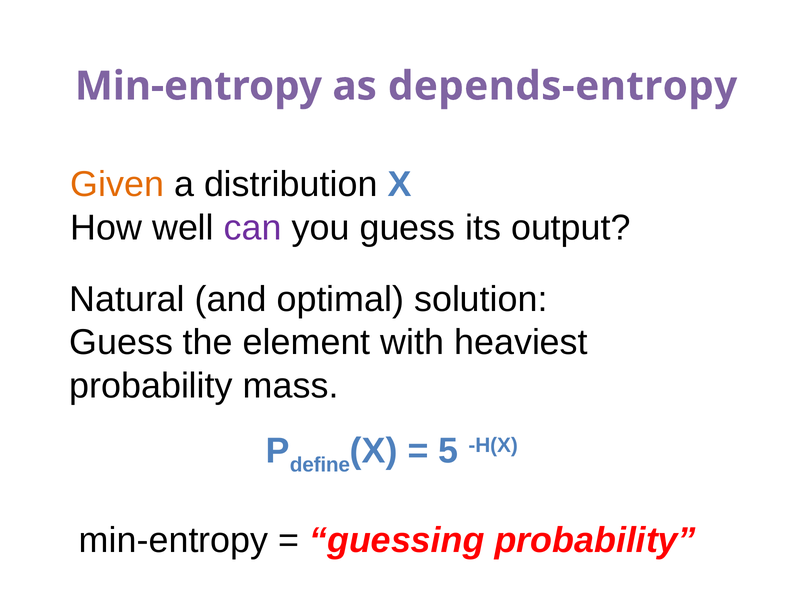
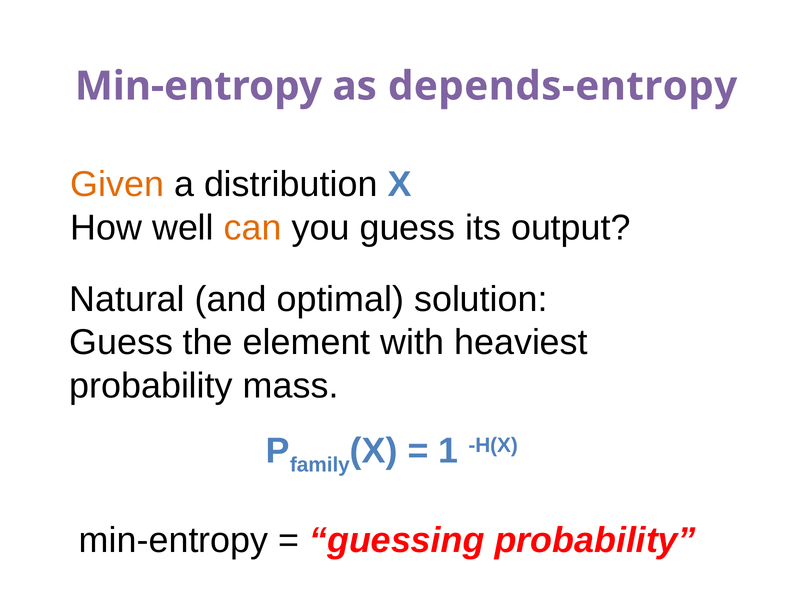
can colour: purple -> orange
define: define -> family
5: 5 -> 1
